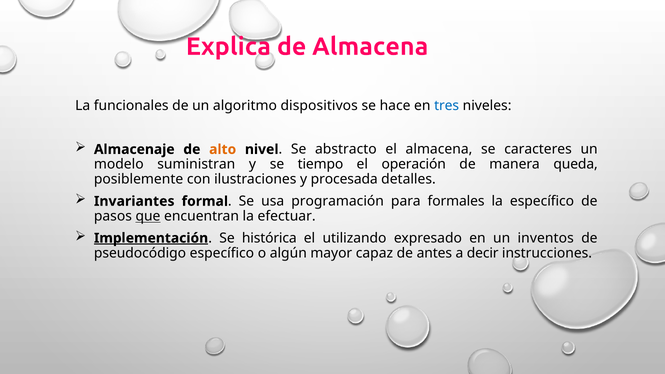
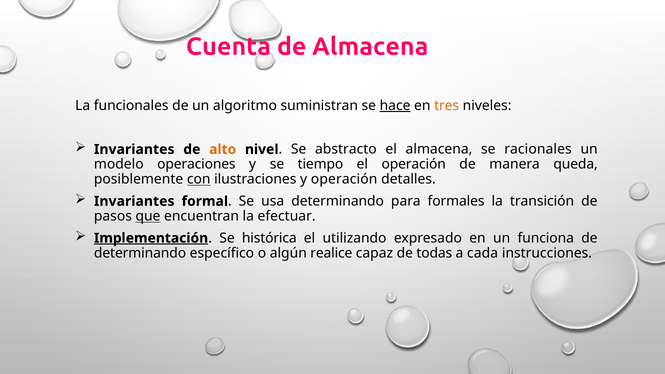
Explica: Explica -> Cuenta
dispositivos: dispositivos -> suministran
hace underline: none -> present
tres colour: blue -> orange
Almacenaje at (134, 149): Almacenaje -> Invariantes
caracteres: caracteres -> racionales
suministran: suministran -> operaciones
con underline: none -> present
y procesada: procesada -> operación
usa programación: programación -> determinando
la específico: específico -> transición
inventos: inventos -> funciona
pseudocódigo at (140, 253): pseudocódigo -> determinando
mayor: mayor -> realice
antes: antes -> todas
decir: decir -> cada
